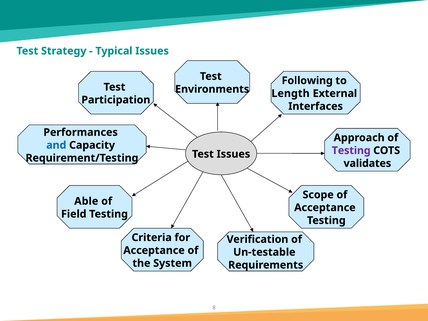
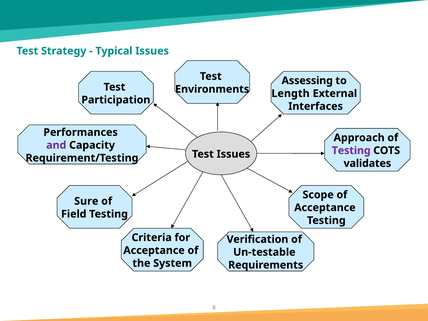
Following: Following -> Assessing
and colour: blue -> purple
Able: Able -> Sure
